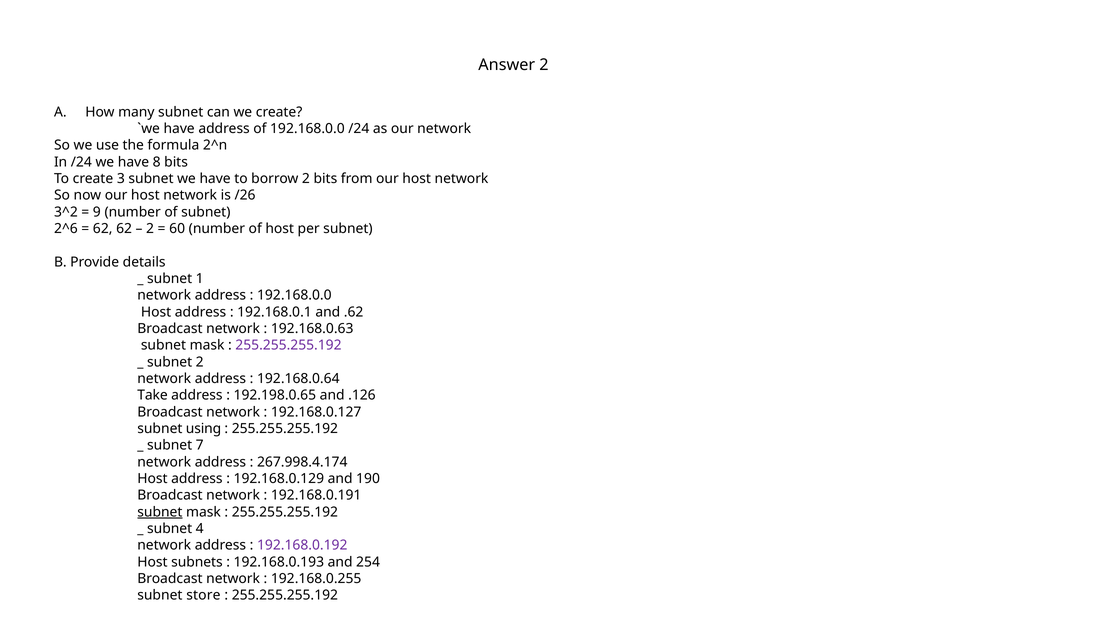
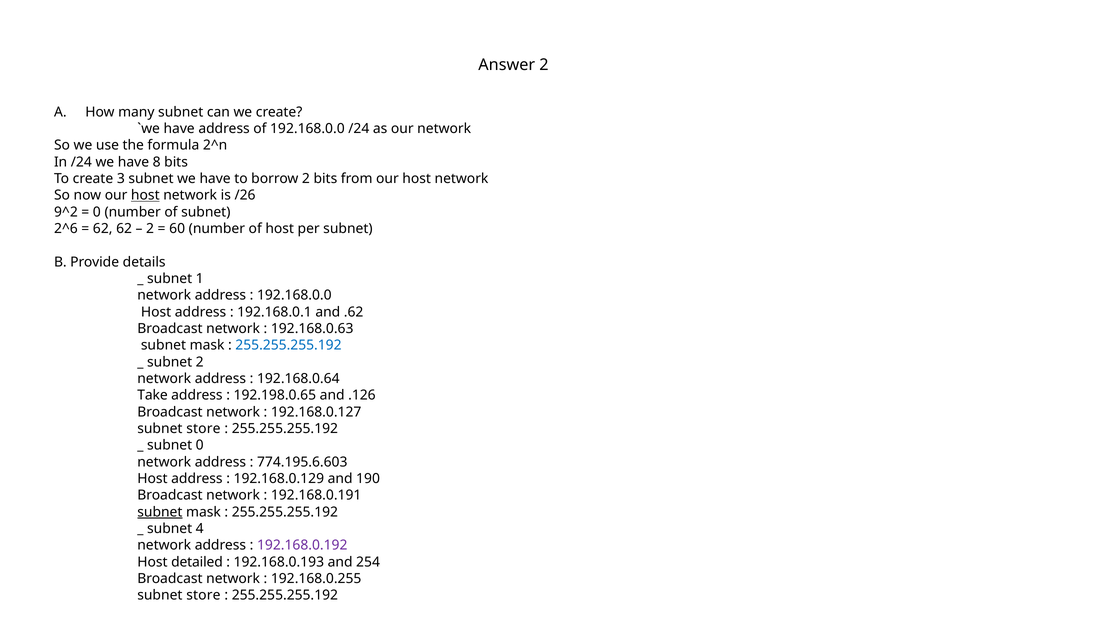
host at (145, 195) underline: none -> present
3^2: 3^2 -> 9^2
9 at (97, 212): 9 -> 0
255.255.255.192 at (288, 345) colour: purple -> blue
using at (204, 429): using -> store
subnet 7: 7 -> 0
267.998.4.174: 267.998.4.174 -> 774.195.6.603
subnets: subnets -> detailed
